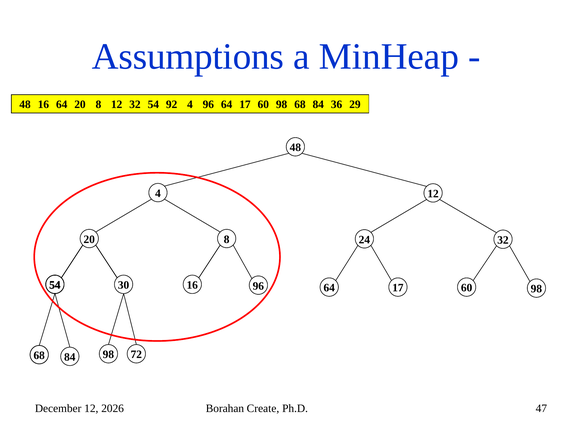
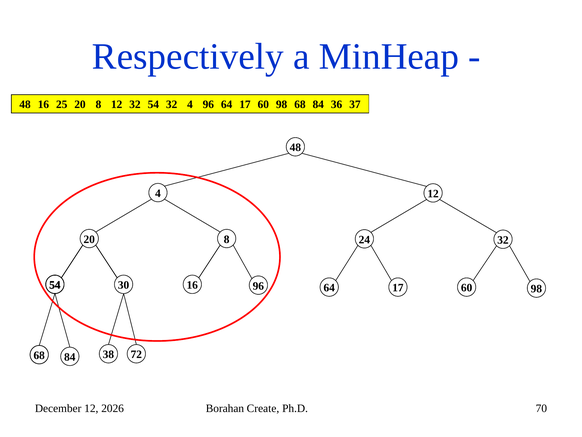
Assumptions: Assumptions -> Respectively
29: 29 -> 37
16 64: 64 -> 25
54 92: 92 -> 32
68 98: 98 -> 38
47: 47 -> 70
